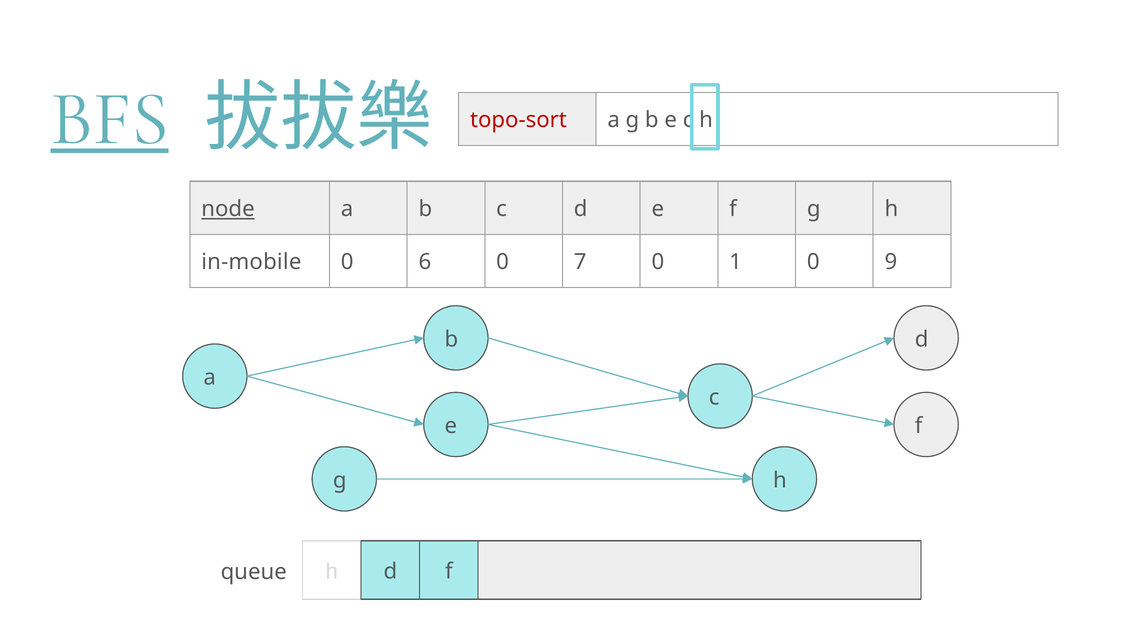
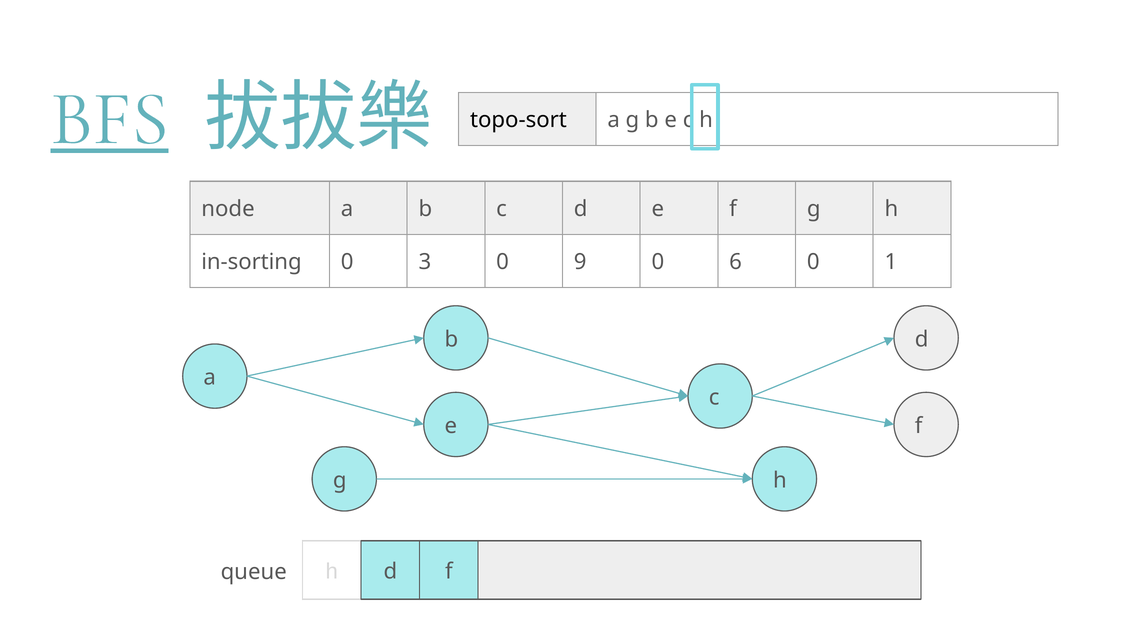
topo-sort colour: red -> black
node underline: present -> none
in-mobile: in-mobile -> in-sorting
6: 6 -> 3
7: 7 -> 9
1: 1 -> 6
9: 9 -> 1
